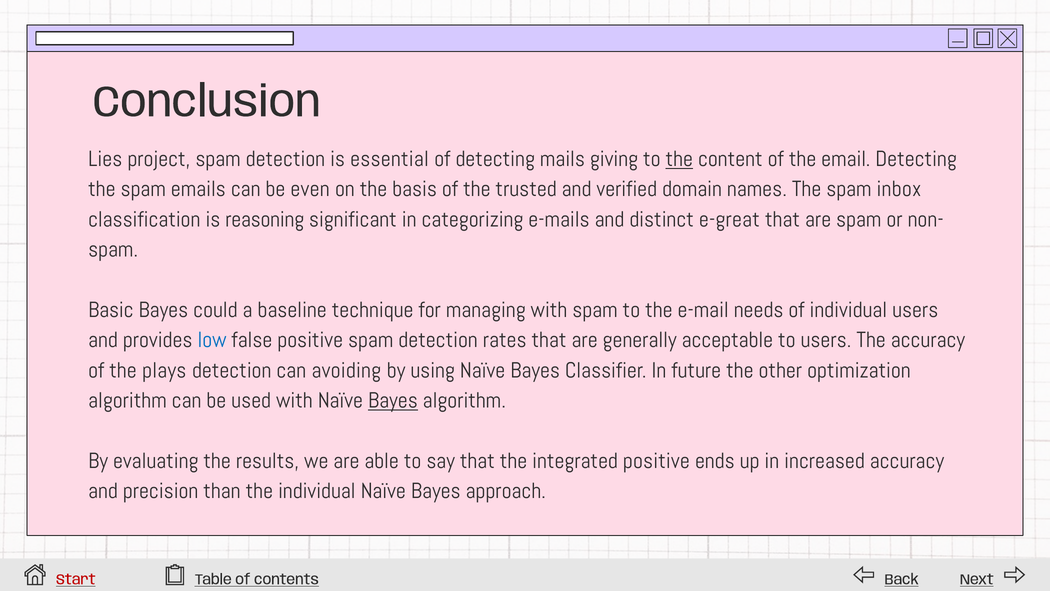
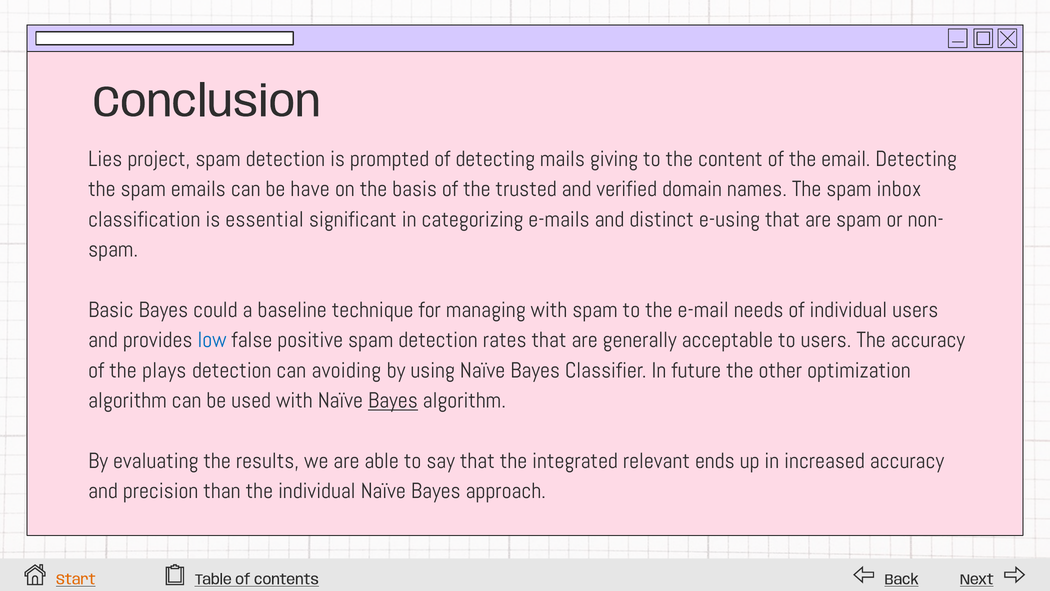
essential: essential -> prompted
the at (679, 159) underline: present -> none
even: even -> have
reasoning: reasoning -> essential
e-great: e-great -> e-using
integrated positive: positive -> relevant
Start colour: red -> orange
